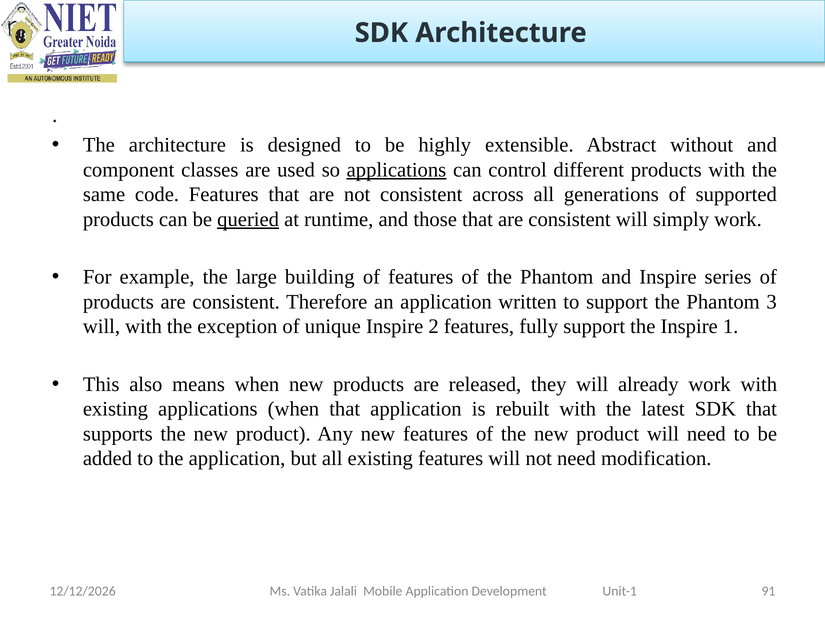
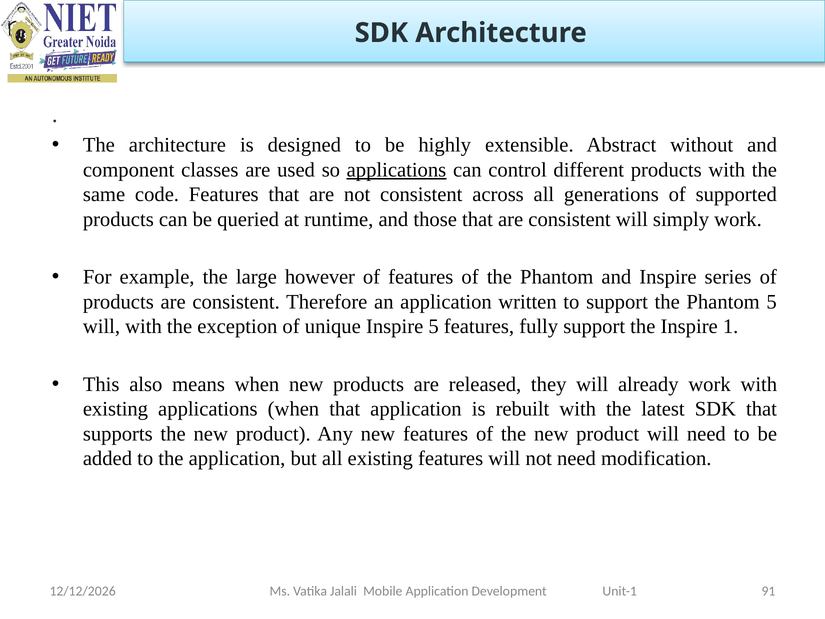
queried underline: present -> none
building: building -> however
Phantom 3: 3 -> 5
Inspire 2: 2 -> 5
